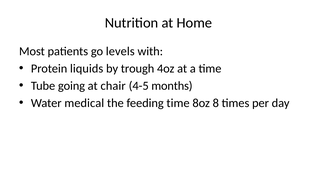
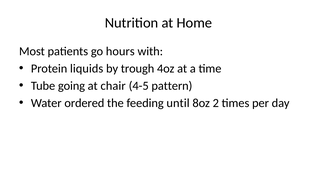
levels: levels -> hours
months: months -> pattern
medical: medical -> ordered
feeding time: time -> until
8: 8 -> 2
